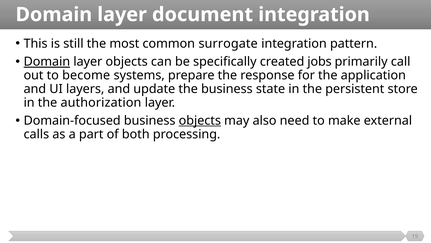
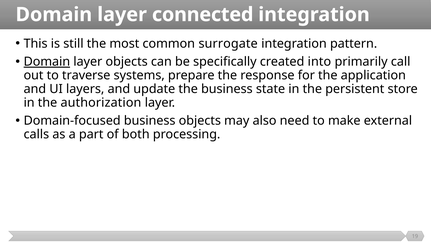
document: document -> connected
jobs: jobs -> into
become: become -> traverse
objects at (200, 120) underline: present -> none
